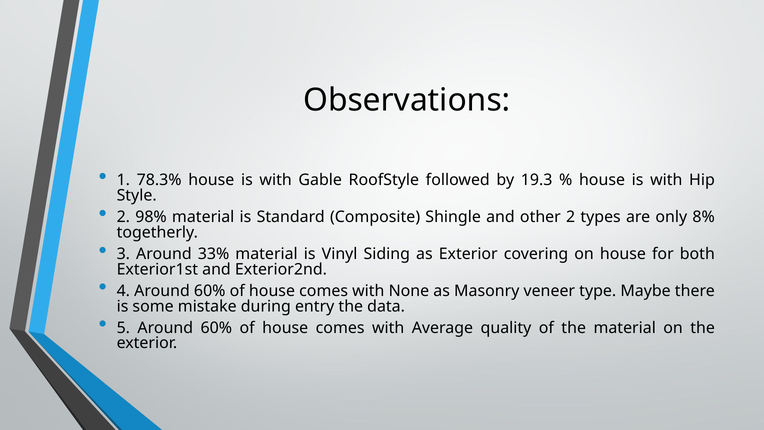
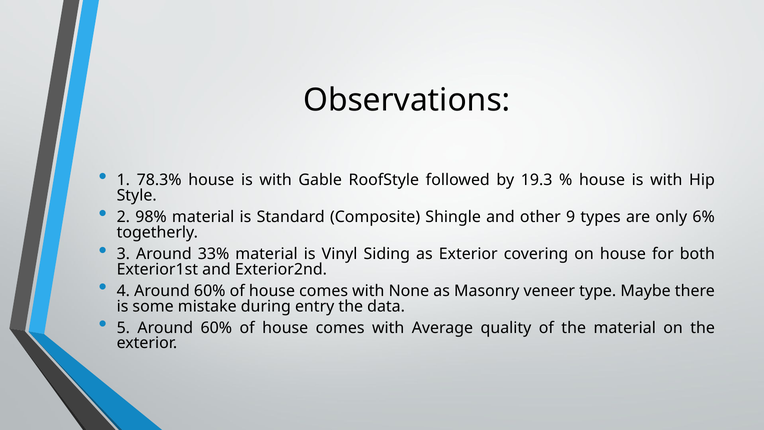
other 2: 2 -> 9
8%: 8% -> 6%
